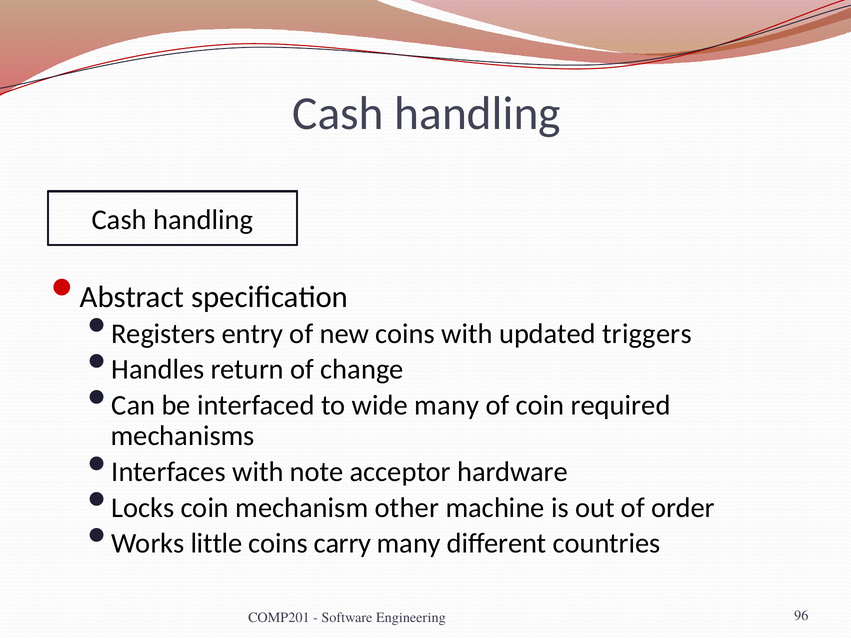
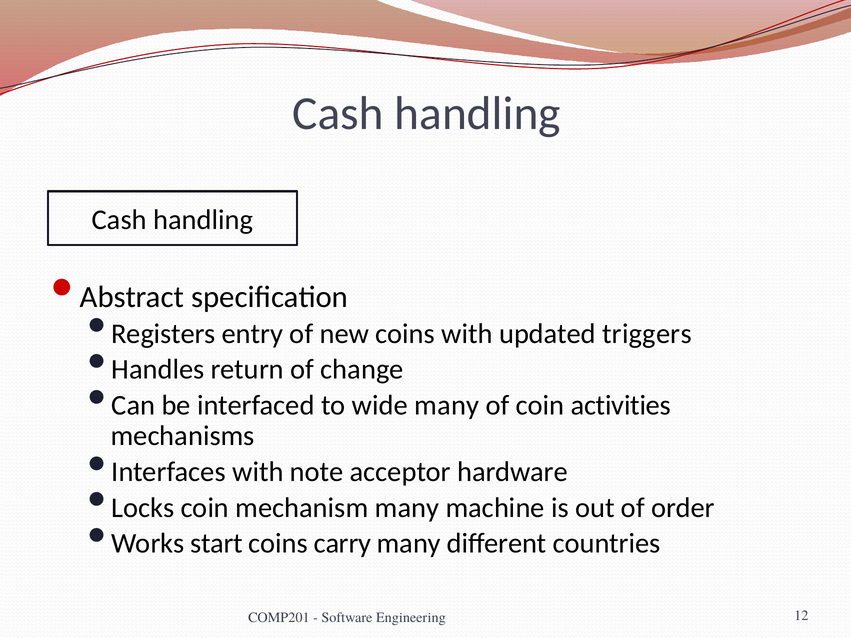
required: required -> activities
mechanism other: other -> many
little: little -> start
96: 96 -> 12
